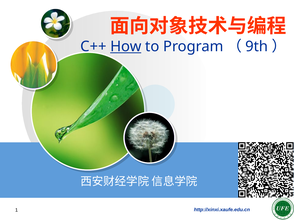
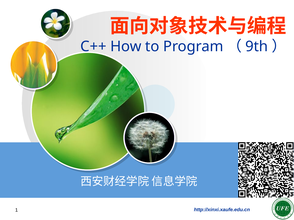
How underline: present -> none
